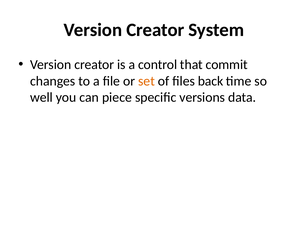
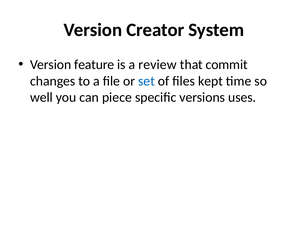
creator at (94, 65): creator -> feature
control: control -> review
set colour: orange -> blue
back: back -> kept
data: data -> uses
